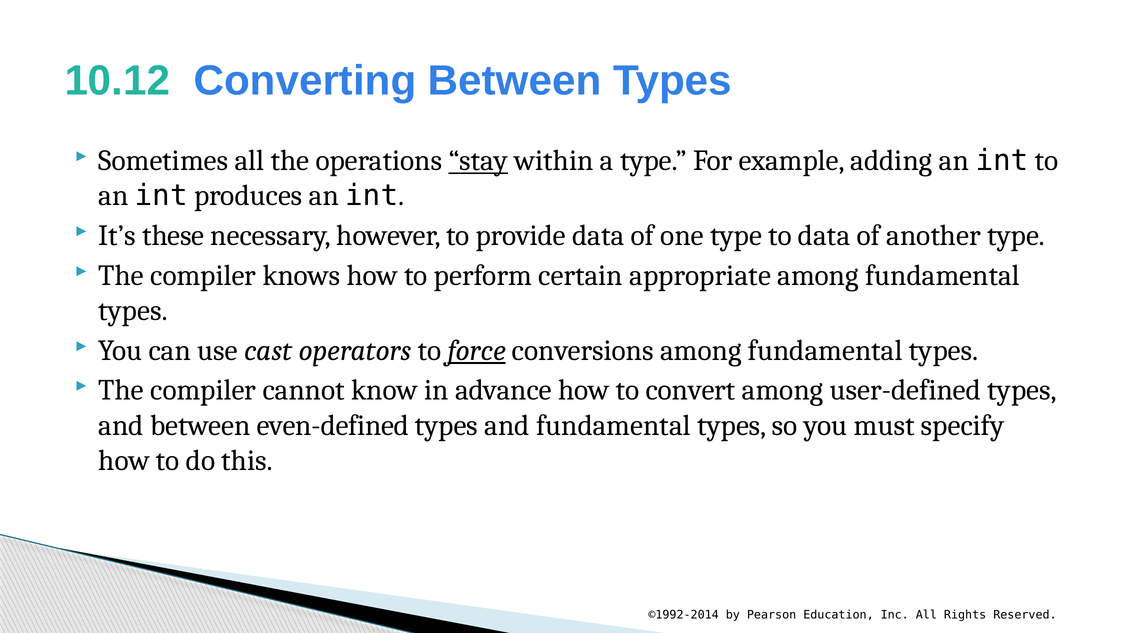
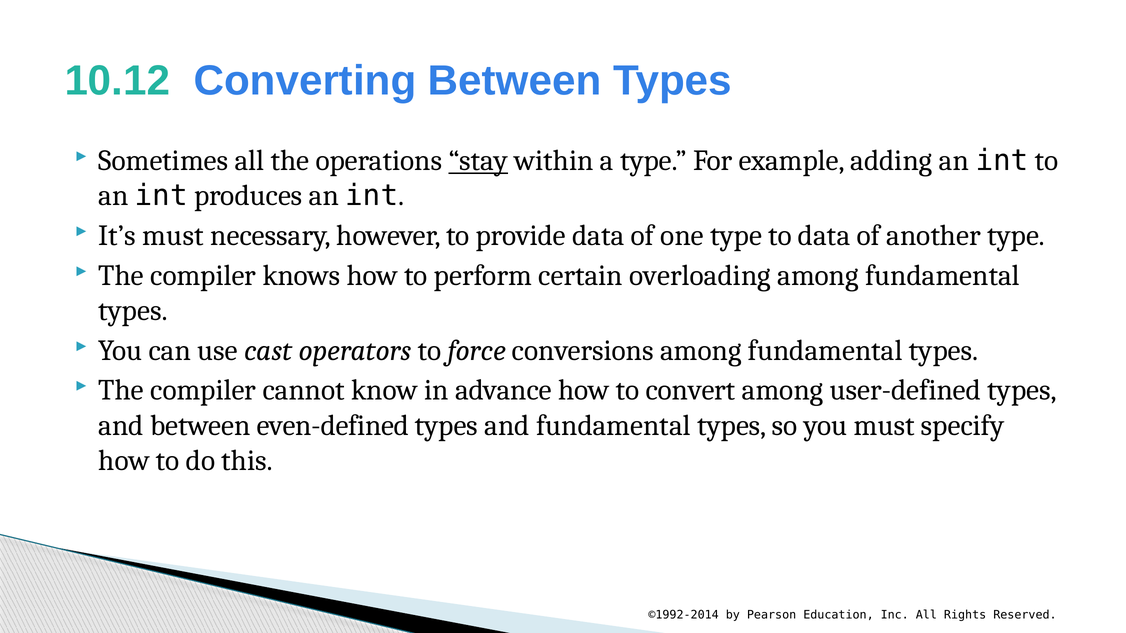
It’s these: these -> must
appropriate: appropriate -> overloading
force underline: present -> none
